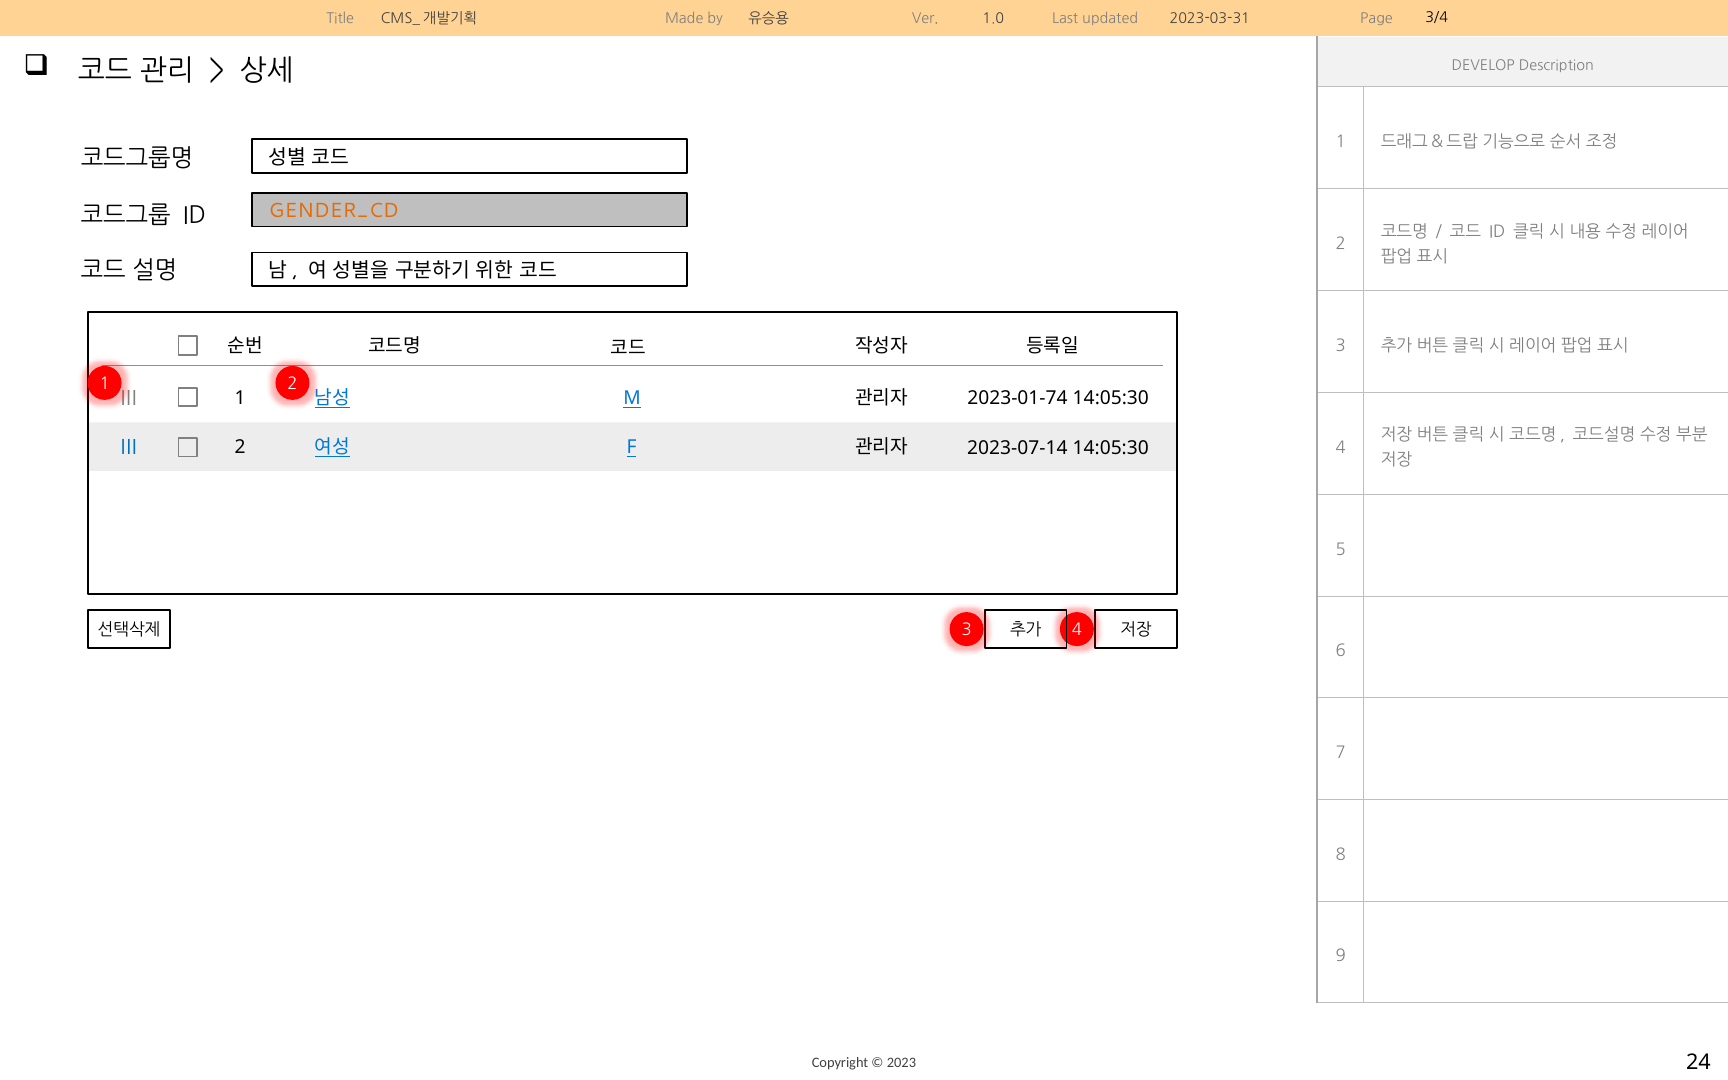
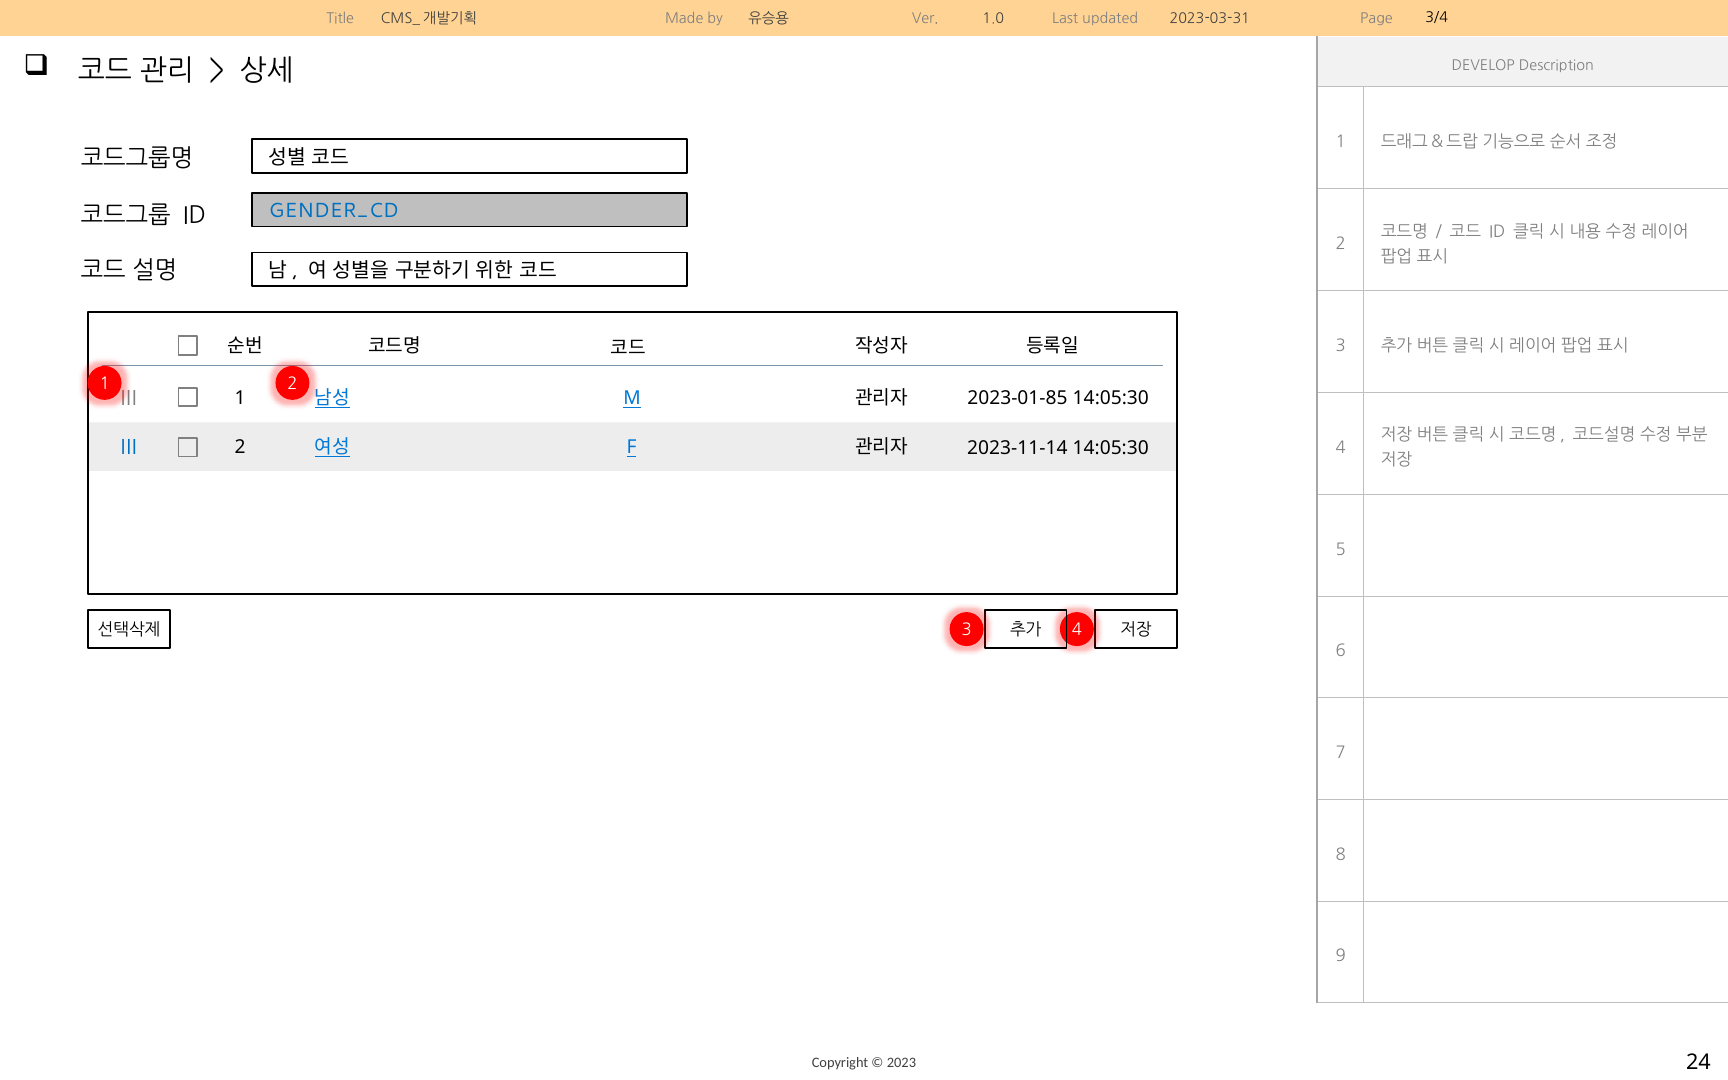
GENDER_CD colour: orange -> blue
2023-01-74: 2023-01-74 -> 2023-01-85
2023-07-14: 2023-07-14 -> 2023-11-14
